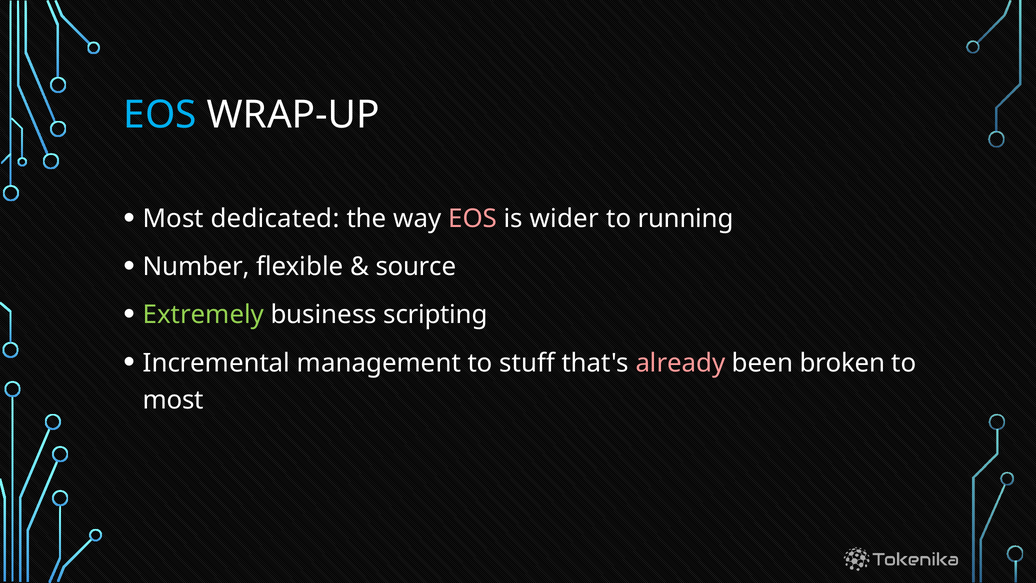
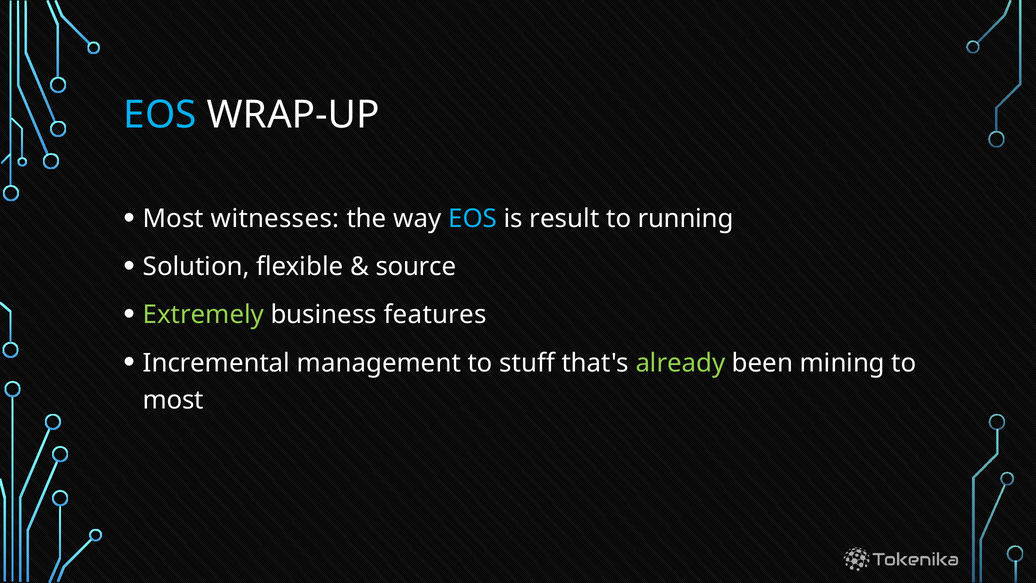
dedicated: dedicated -> witnesses
EOS at (473, 219) colour: pink -> light blue
wider: wider -> result
Number: Number -> Solution
scripting: scripting -> features
already colour: pink -> light green
broken: broken -> mining
